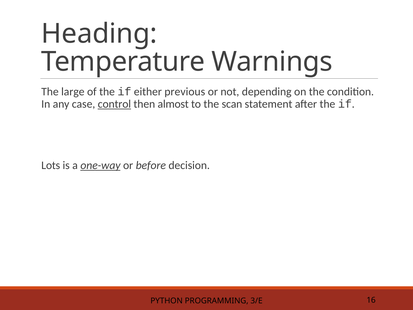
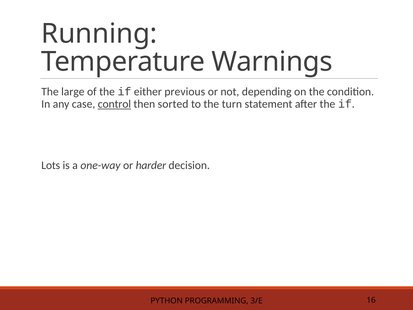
Heading: Heading -> Running
almost: almost -> sorted
scan: scan -> turn
one-way underline: present -> none
before: before -> harder
